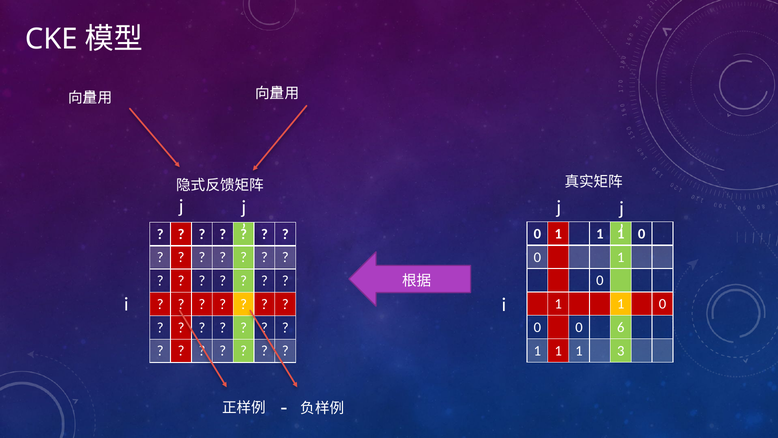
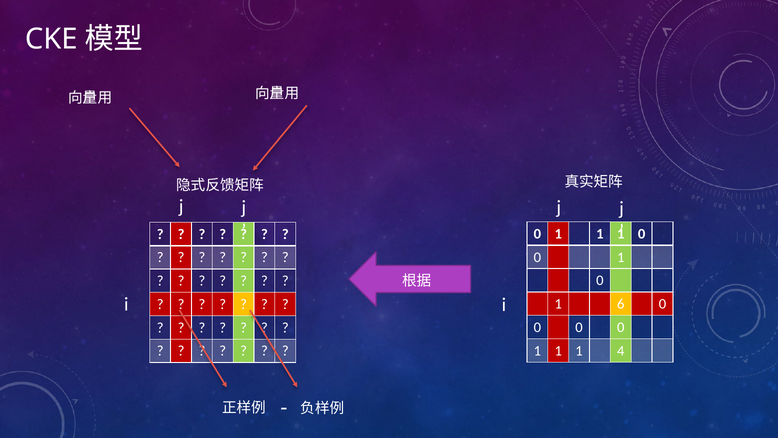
1 at (621, 304): 1 -> 6
6 at (621, 327): 6 -> 0
3: 3 -> 4
